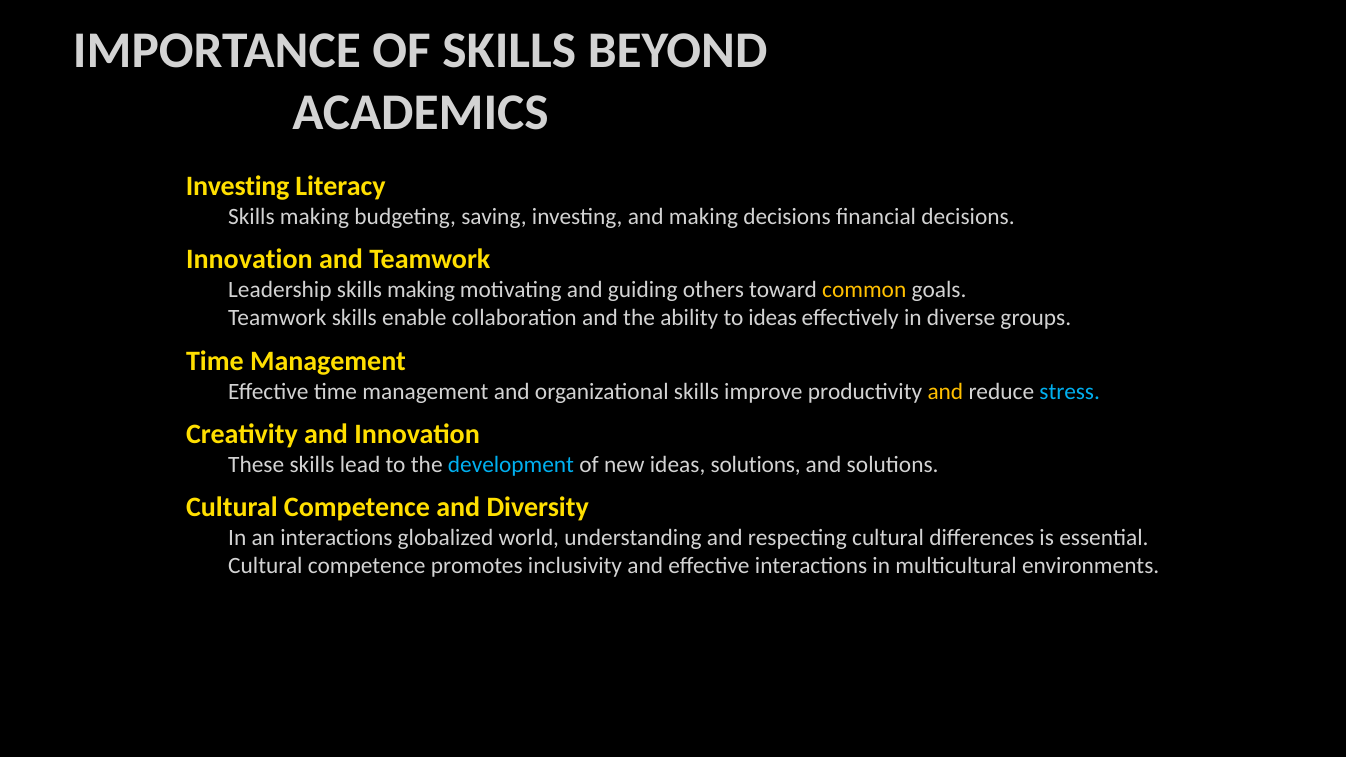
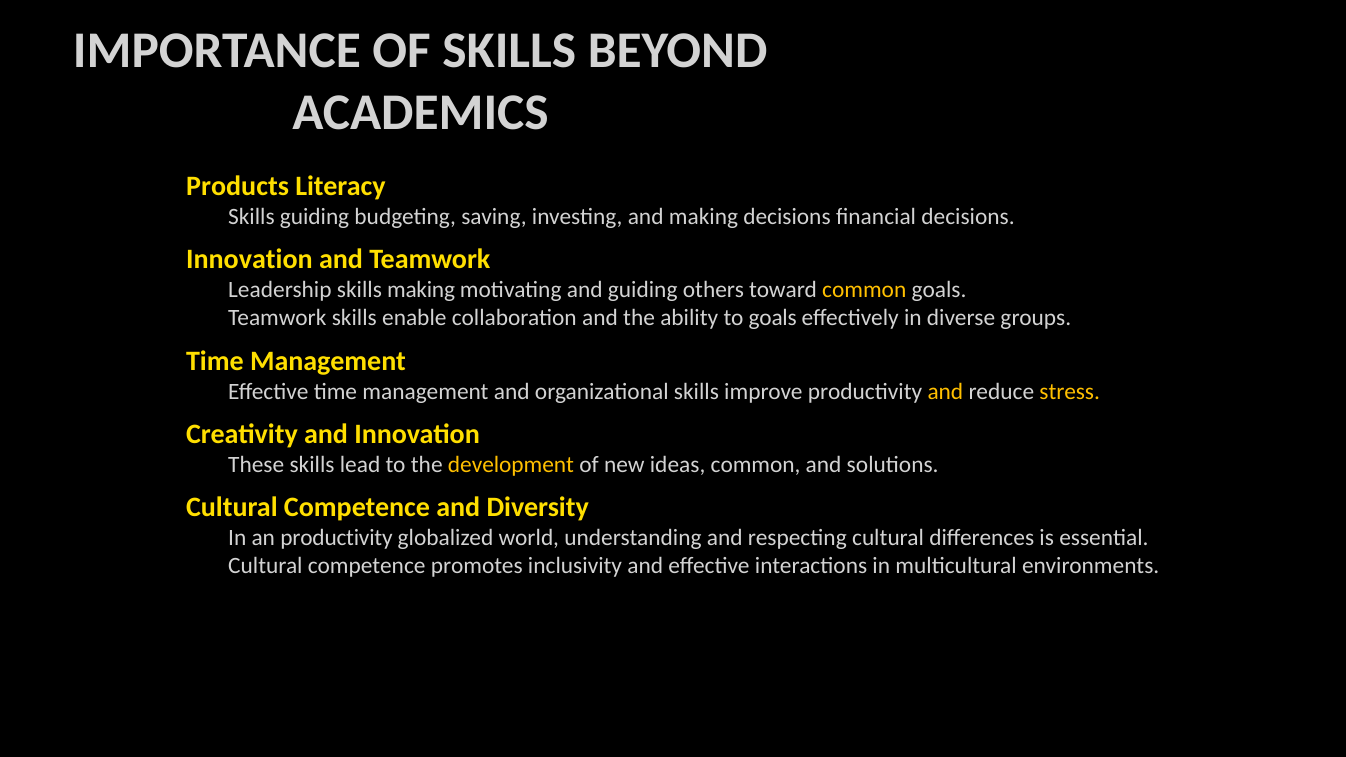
Investing at (238, 186): Investing -> Products
making at (315, 217): making -> guiding
to ideas: ideas -> goals
stress colour: light blue -> yellow
development colour: light blue -> yellow
ideas solutions: solutions -> common
an interactions: interactions -> productivity
